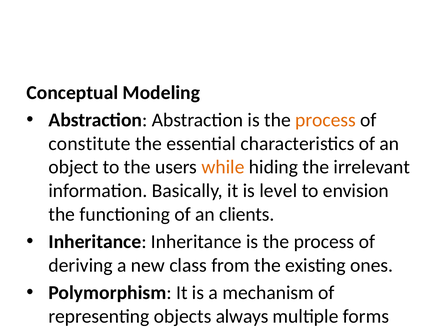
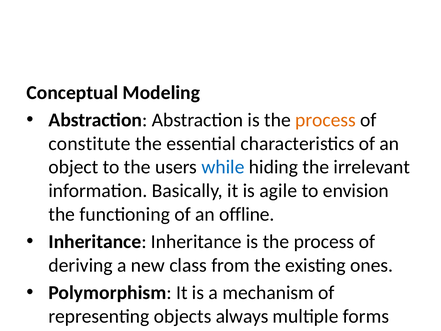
while colour: orange -> blue
level: level -> agile
clients: clients -> offline
